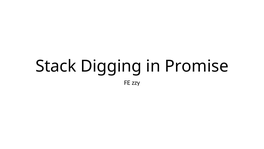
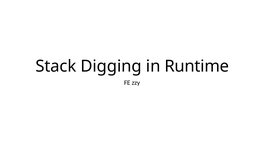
Promise: Promise -> Runtime
